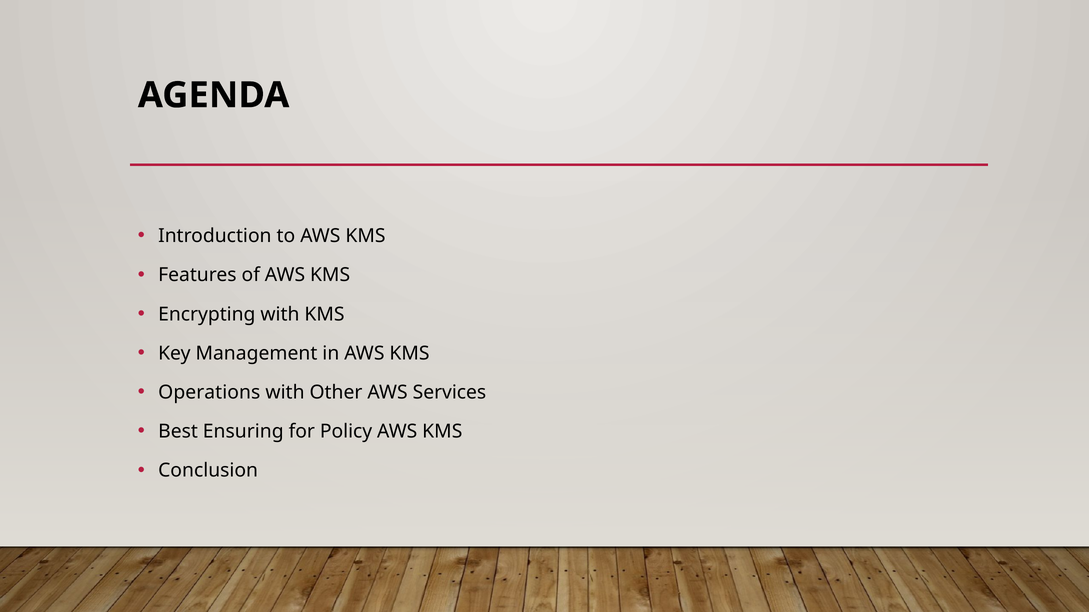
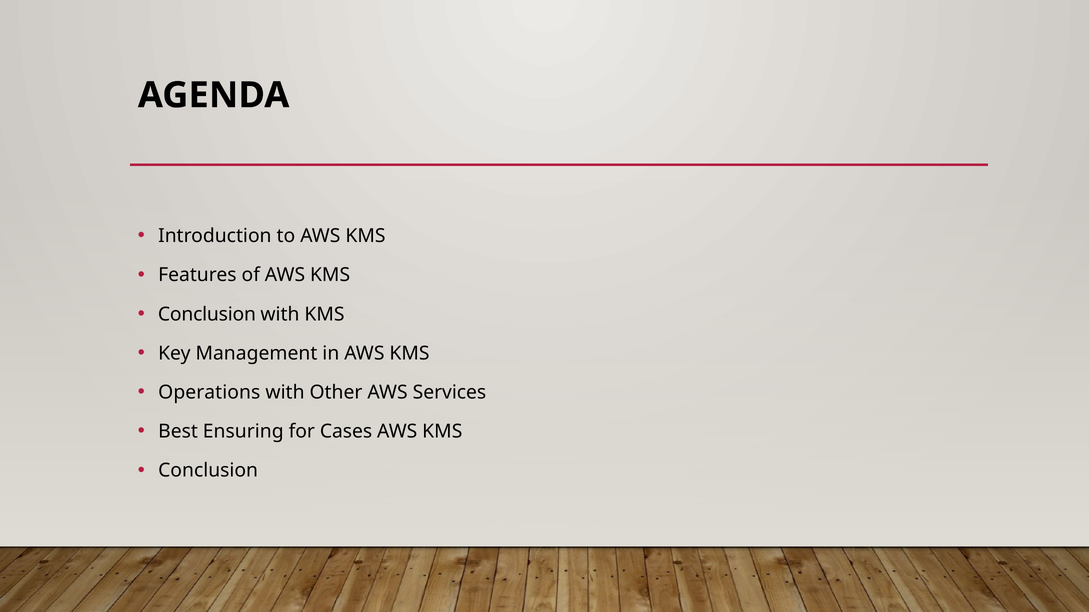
Encrypting at (207, 314): Encrypting -> Conclusion
Policy: Policy -> Cases
